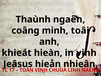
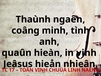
toâi: toâi -> tình
khieát: khieát -> quaûn
